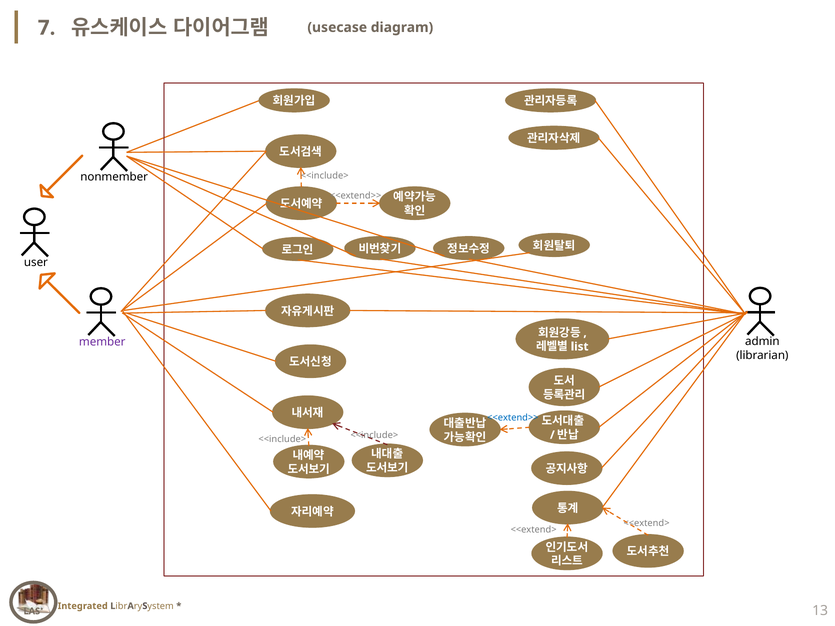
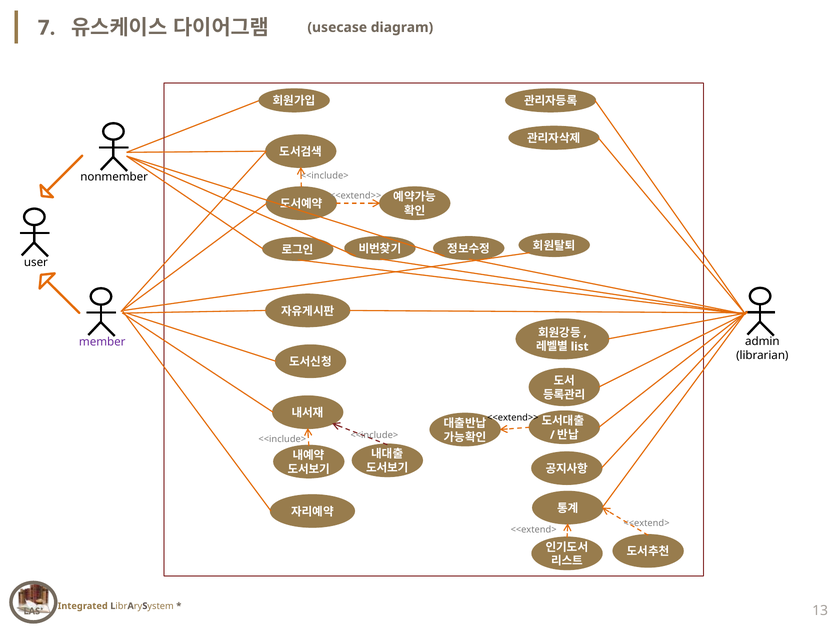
<<extend>> at (513, 418) colour: blue -> black
